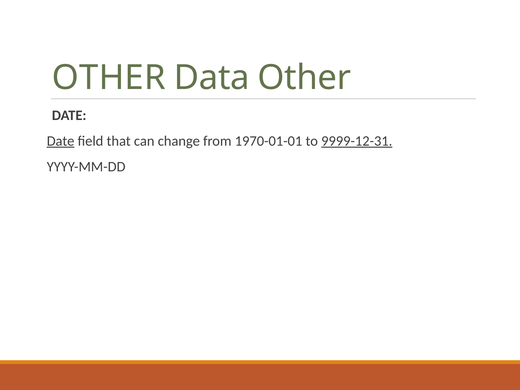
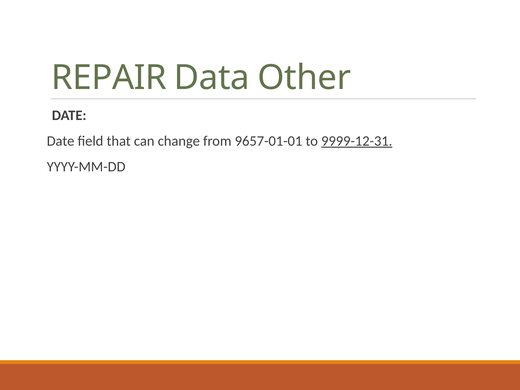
OTHER at (109, 78): OTHER -> REPAIR
Date at (61, 141) underline: present -> none
1970-01-01: 1970-01-01 -> 9657-01-01
